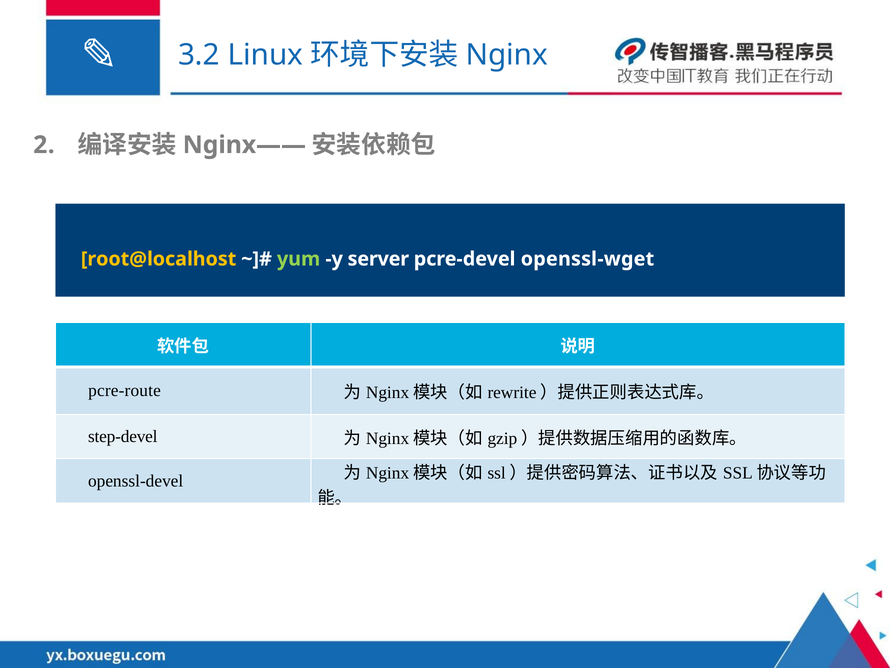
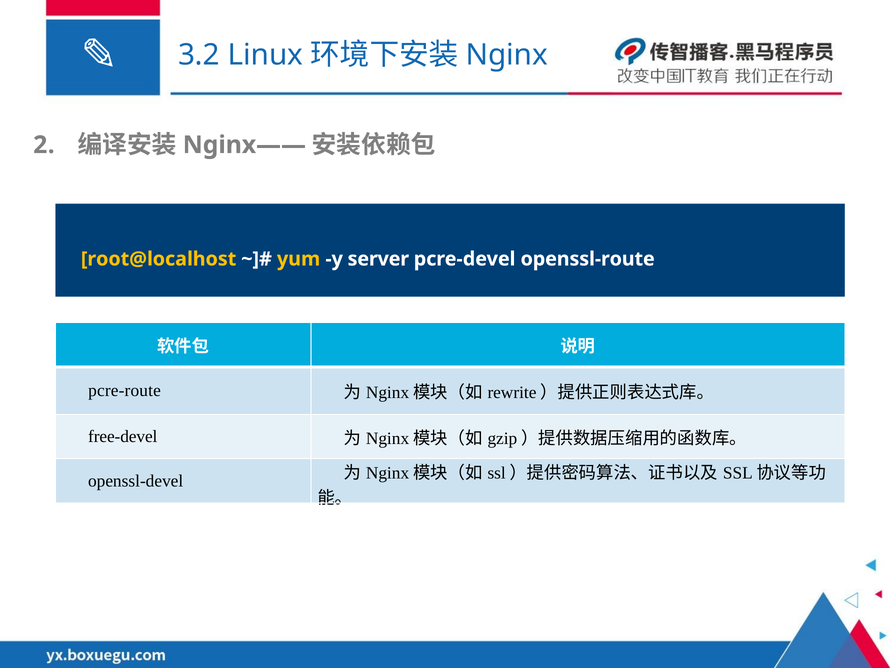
yum colour: light green -> yellow
openssl-wget: openssl-wget -> openssl-route
step-devel: step-devel -> free-devel
